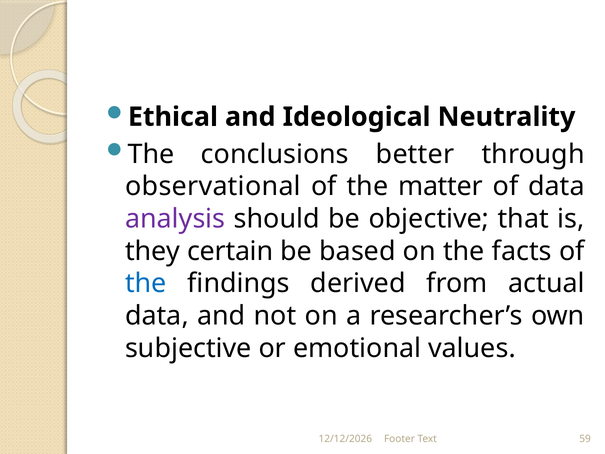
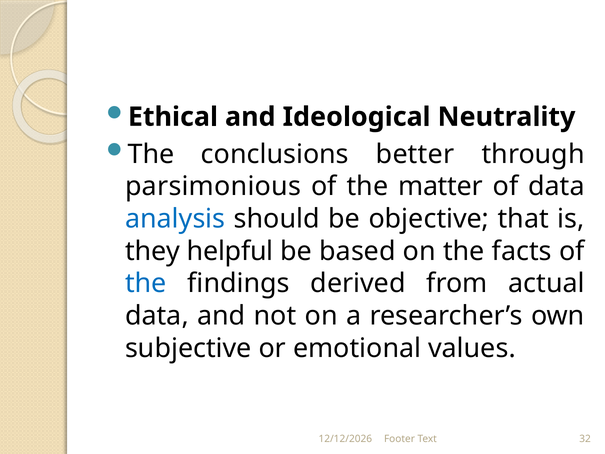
observational: observational -> parsimonious
analysis colour: purple -> blue
certain: certain -> helpful
59: 59 -> 32
